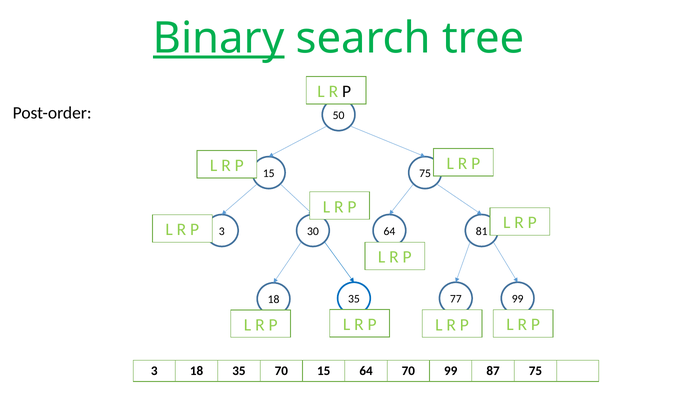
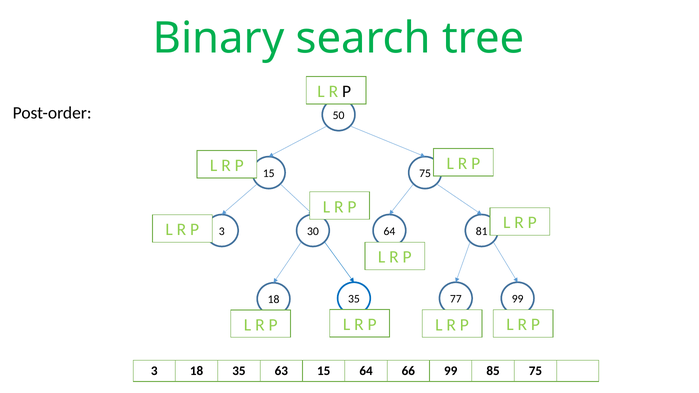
Binary underline: present -> none
35 70: 70 -> 63
64 70: 70 -> 66
87: 87 -> 85
